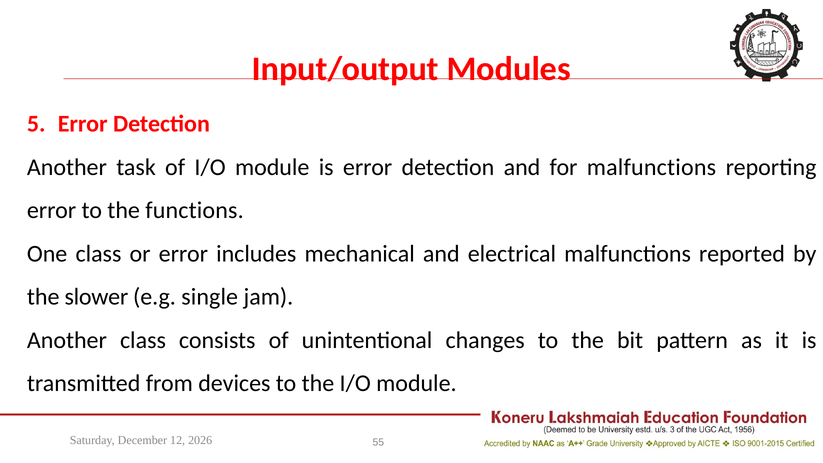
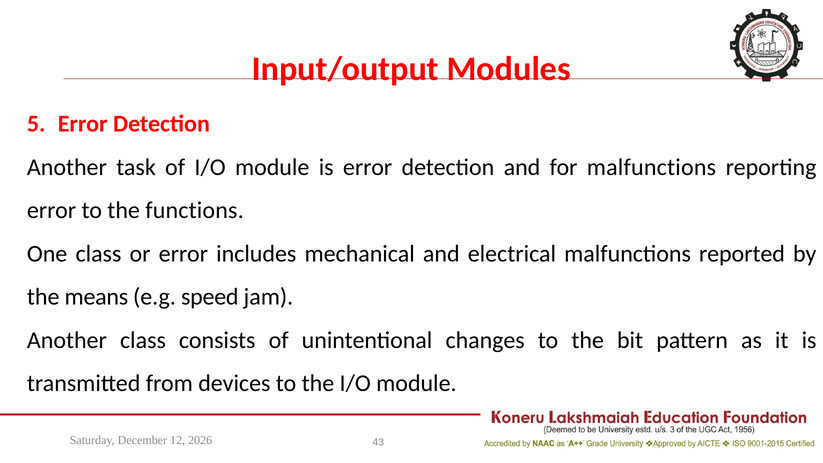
slower: slower -> means
single: single -> speed
55: 55 -> 43
